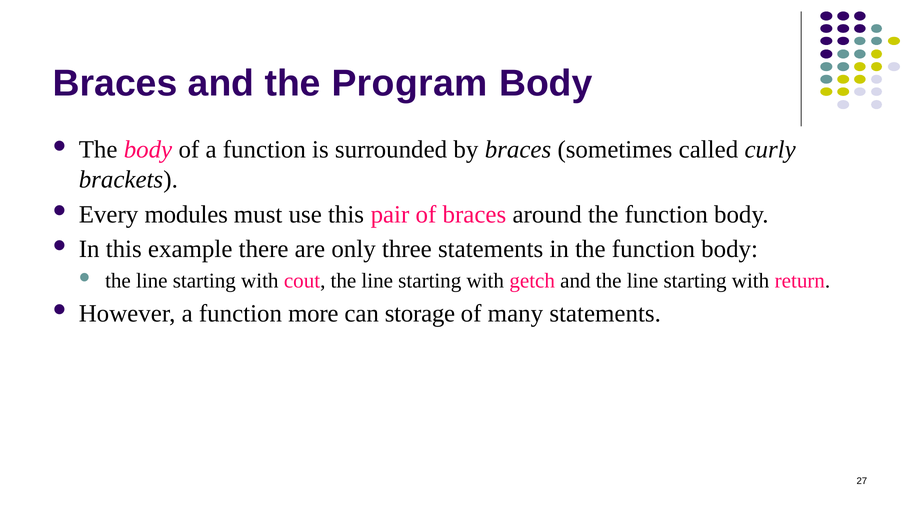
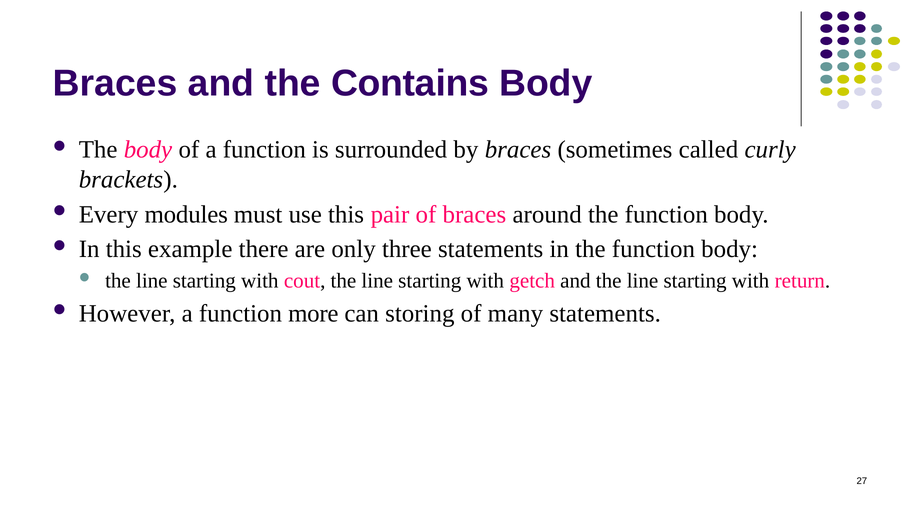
Program: Program -> Contains
storage: storage -> storing
